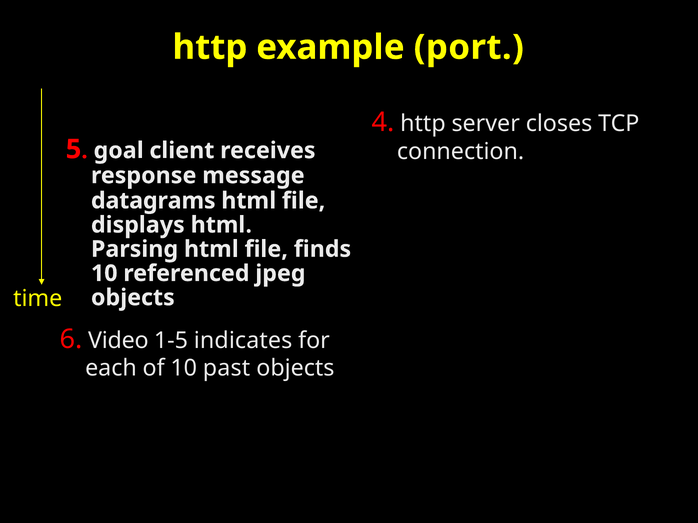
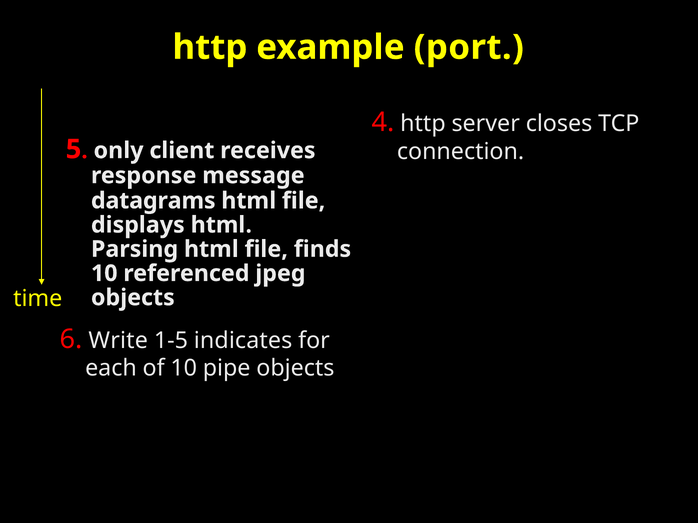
goal: goal -> only
Video: Video -> Write
past: past -> pipe
